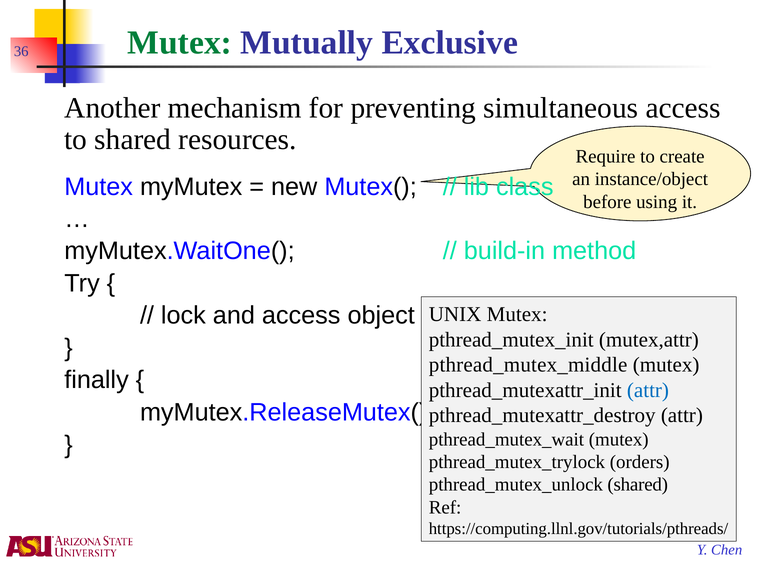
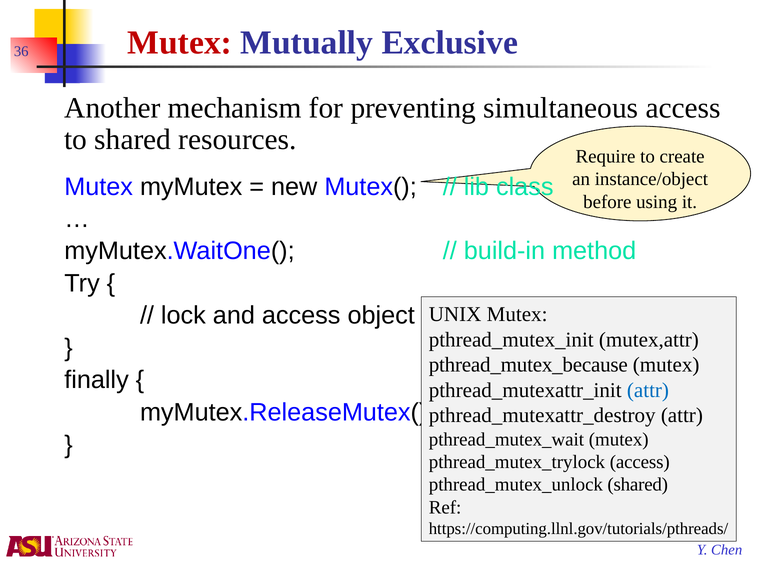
Mutex at (180, 43) colour: green -> red
pthread_mutex_middle: pthread_mutex_middle -> pthread_mutex_because
pthread_mutex_trylock orders: orders -> access
